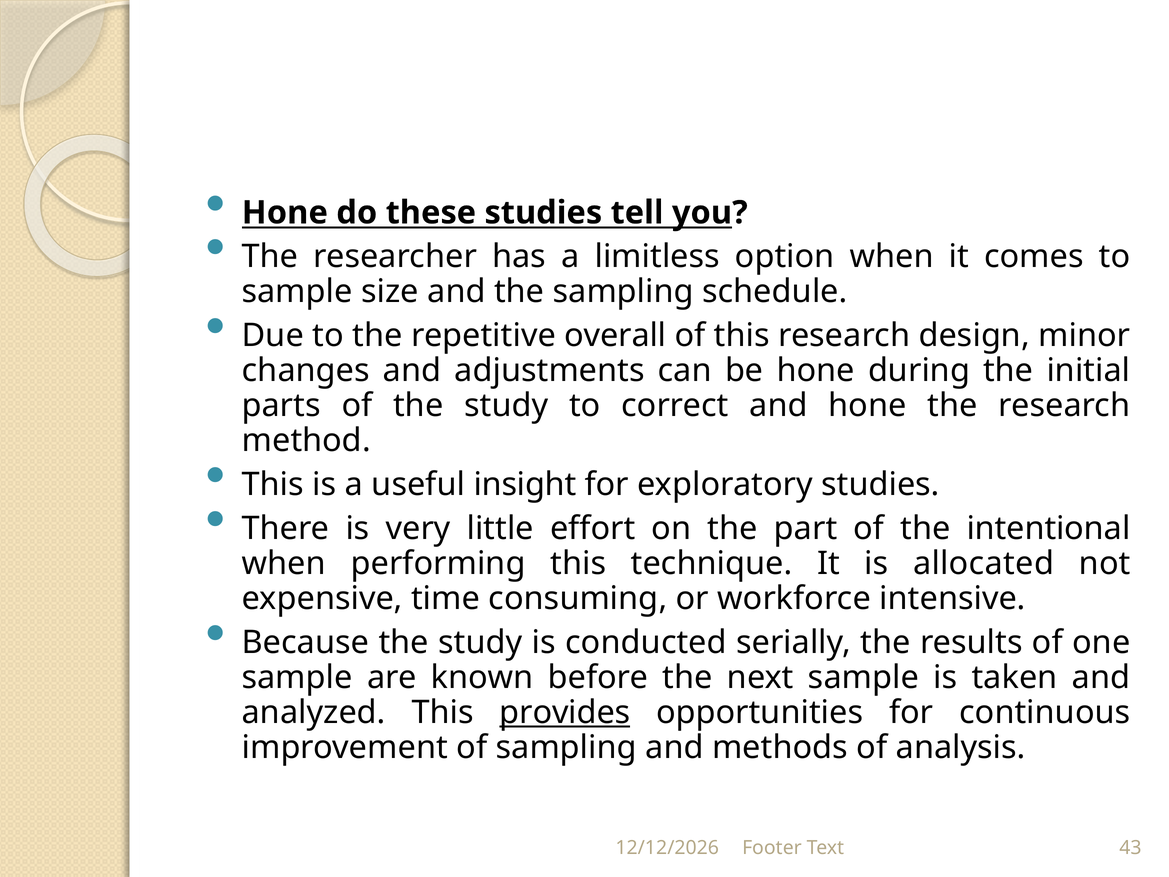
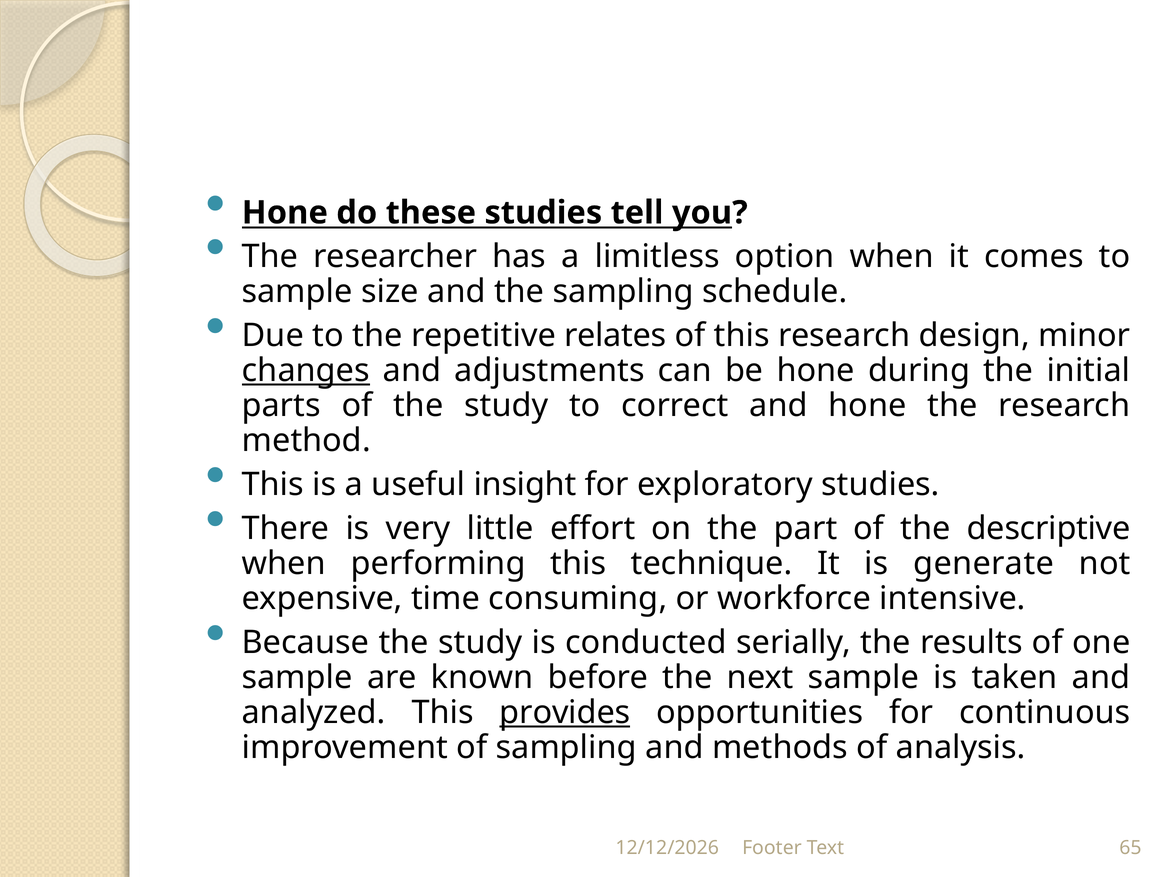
overall: overall -> relates
changes underline: none -> present
intentional: intentional -> descriptive
allocated: allocated -> generate
43: 43 -> 65
